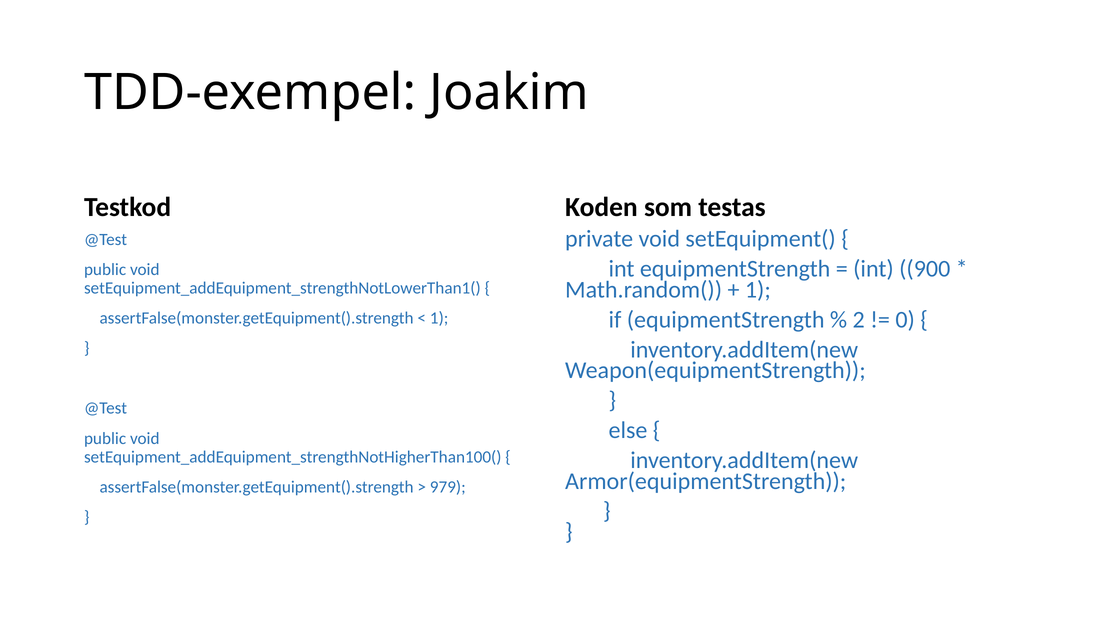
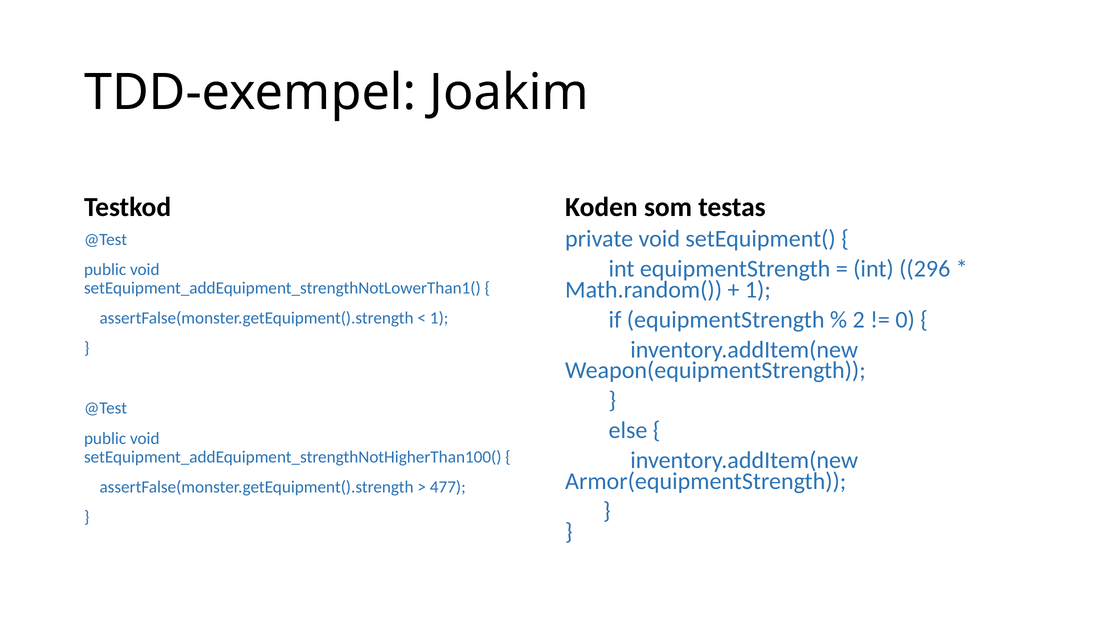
900: 900 -> 296
979: 979 -> 477
